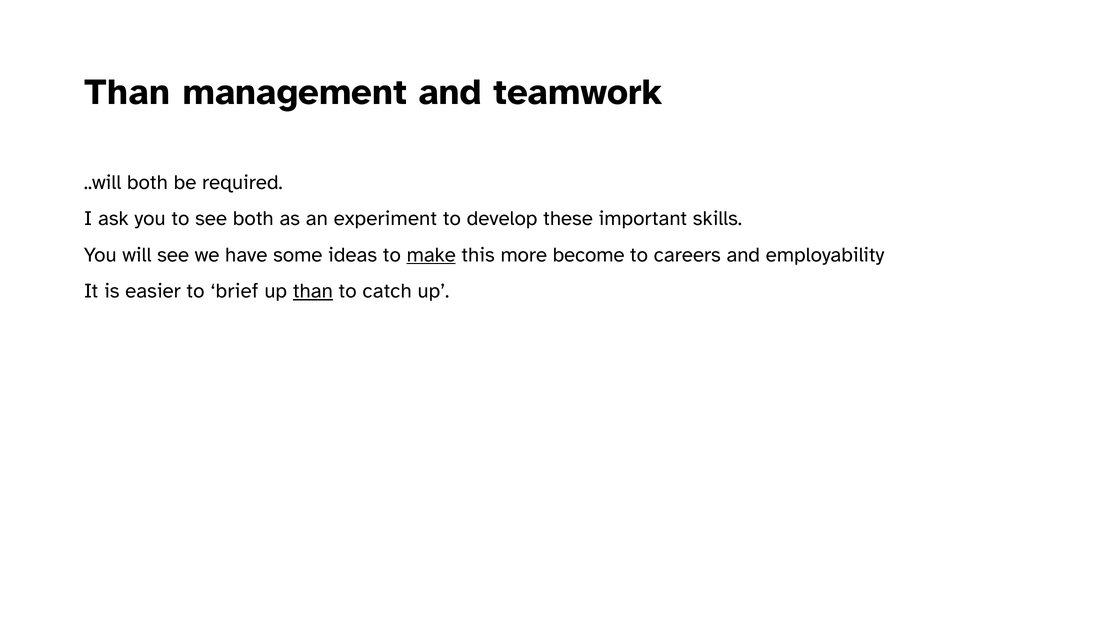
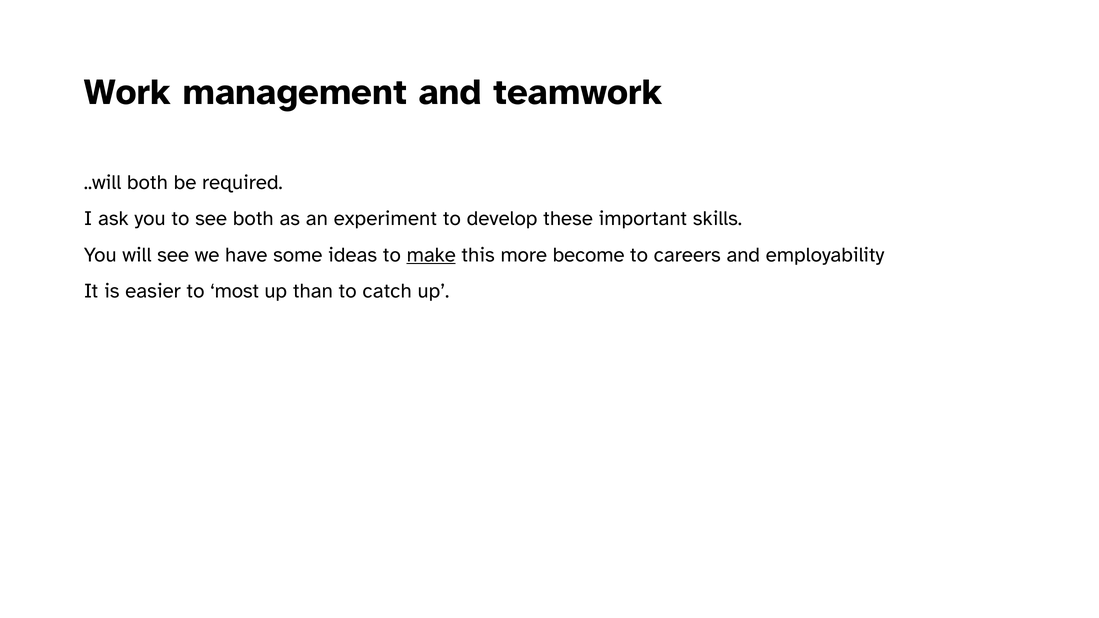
Than at (127, 92): Than -> Work
brief: brief -> most
than at (313, 291) underline: present -> none
